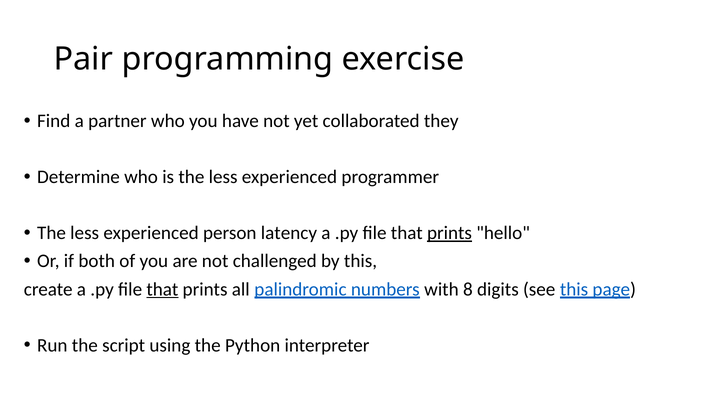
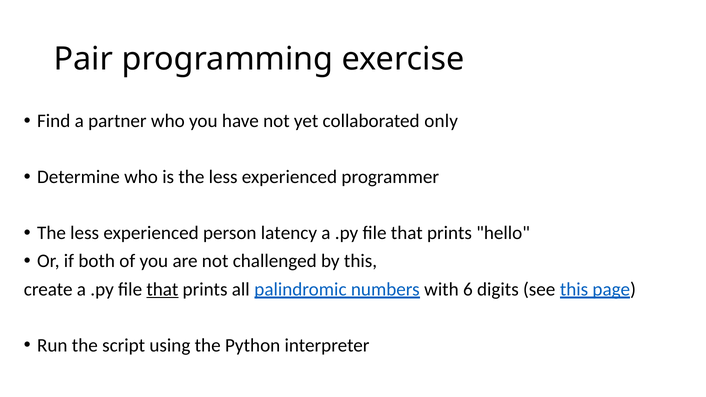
they: they -> only
prints at (450, 233) underline: present -> none
8: 8 -> 6
